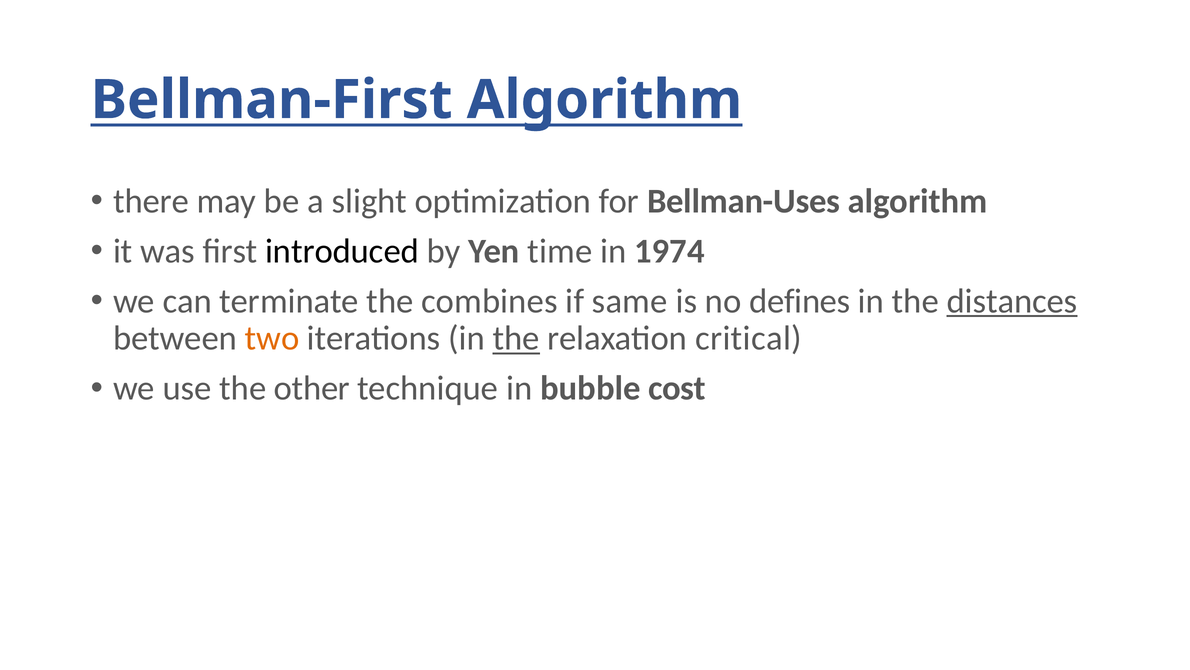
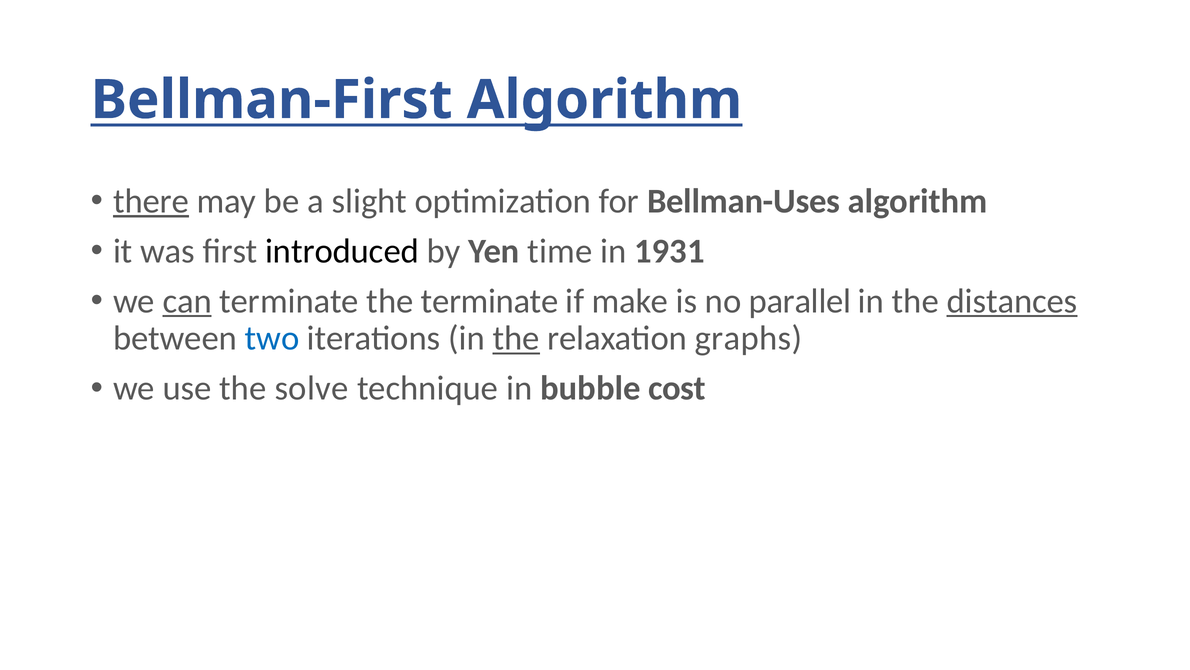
there underline: none -> present
1974: 1974 -> 1931
can underline: none -> present
the combines: combines -> terminate
same: same -> make
defines: defines -> parallel
two colour: orange -> blue
critical: critical -> graphs
other: other -> solve
